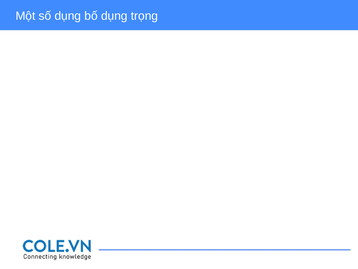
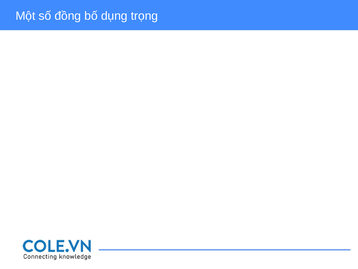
số dụng: dụng -> đồng
